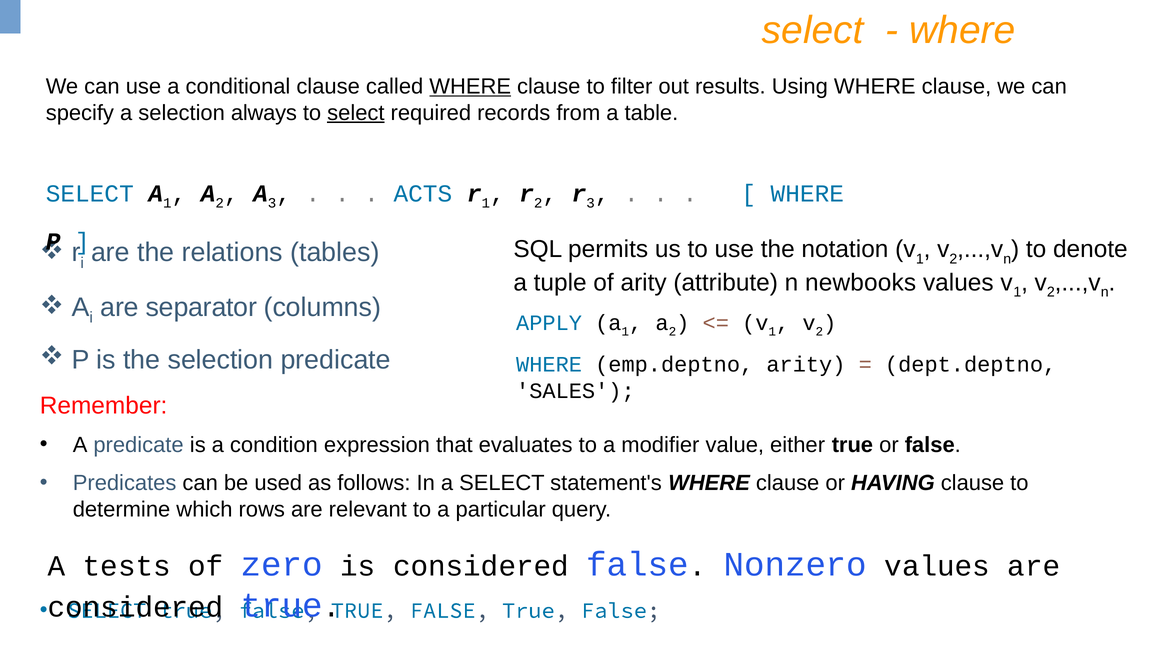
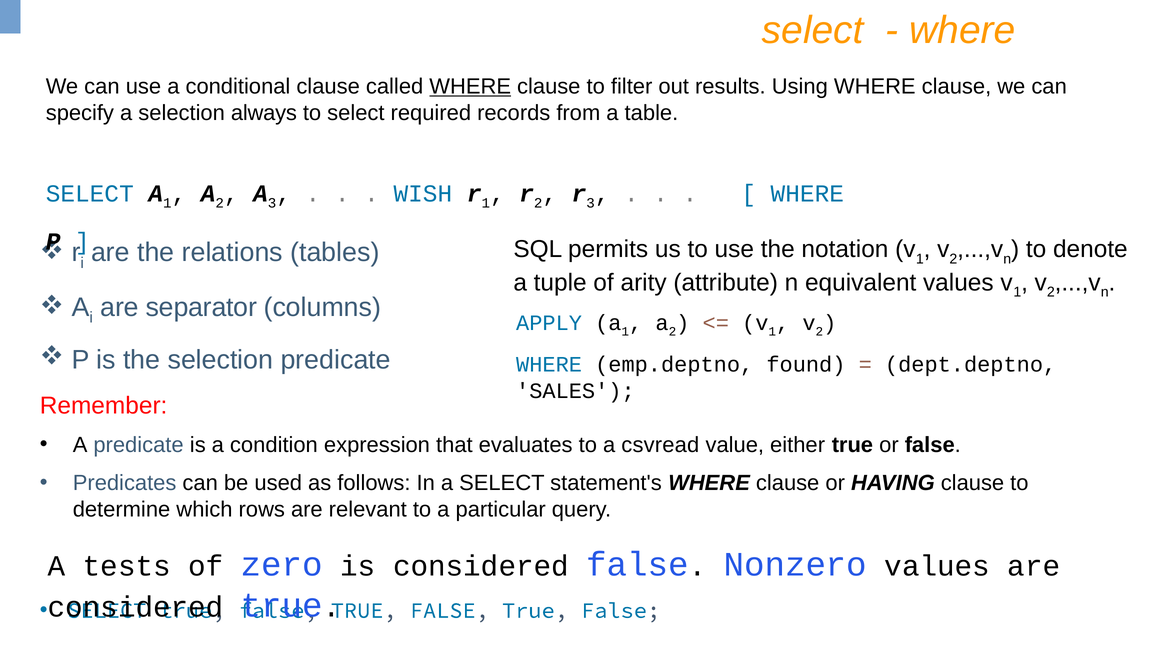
select at (356, 113) underline: present -> none
ACTS: ACTS -> WISH
newbooks: newbooks -> equivalent
emp.deptno arity: arity -> found
modifier: modifier -> csvread
